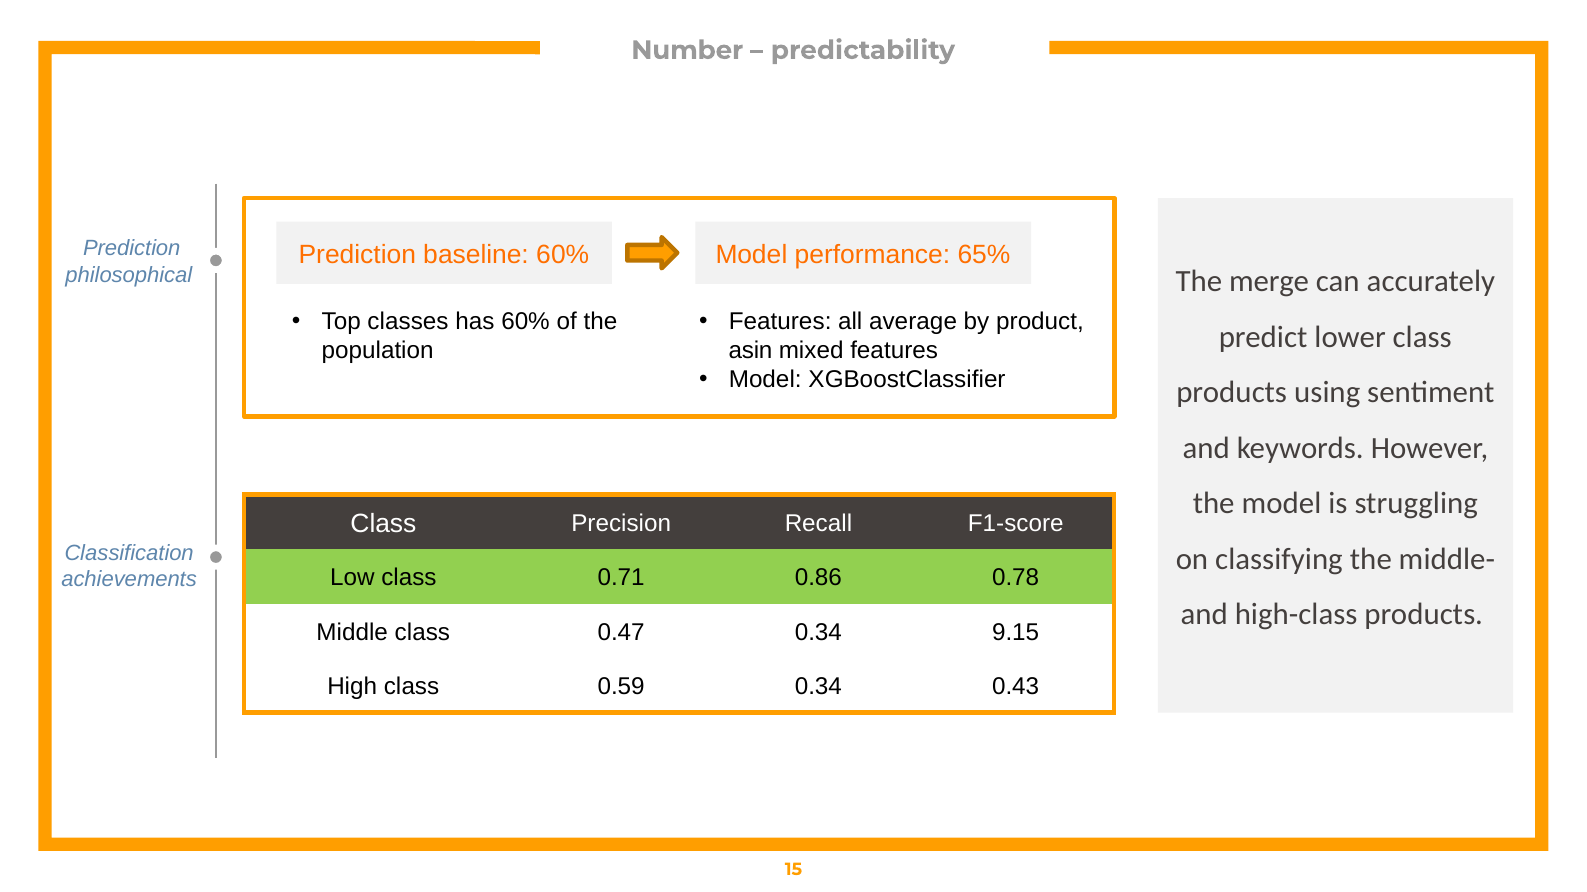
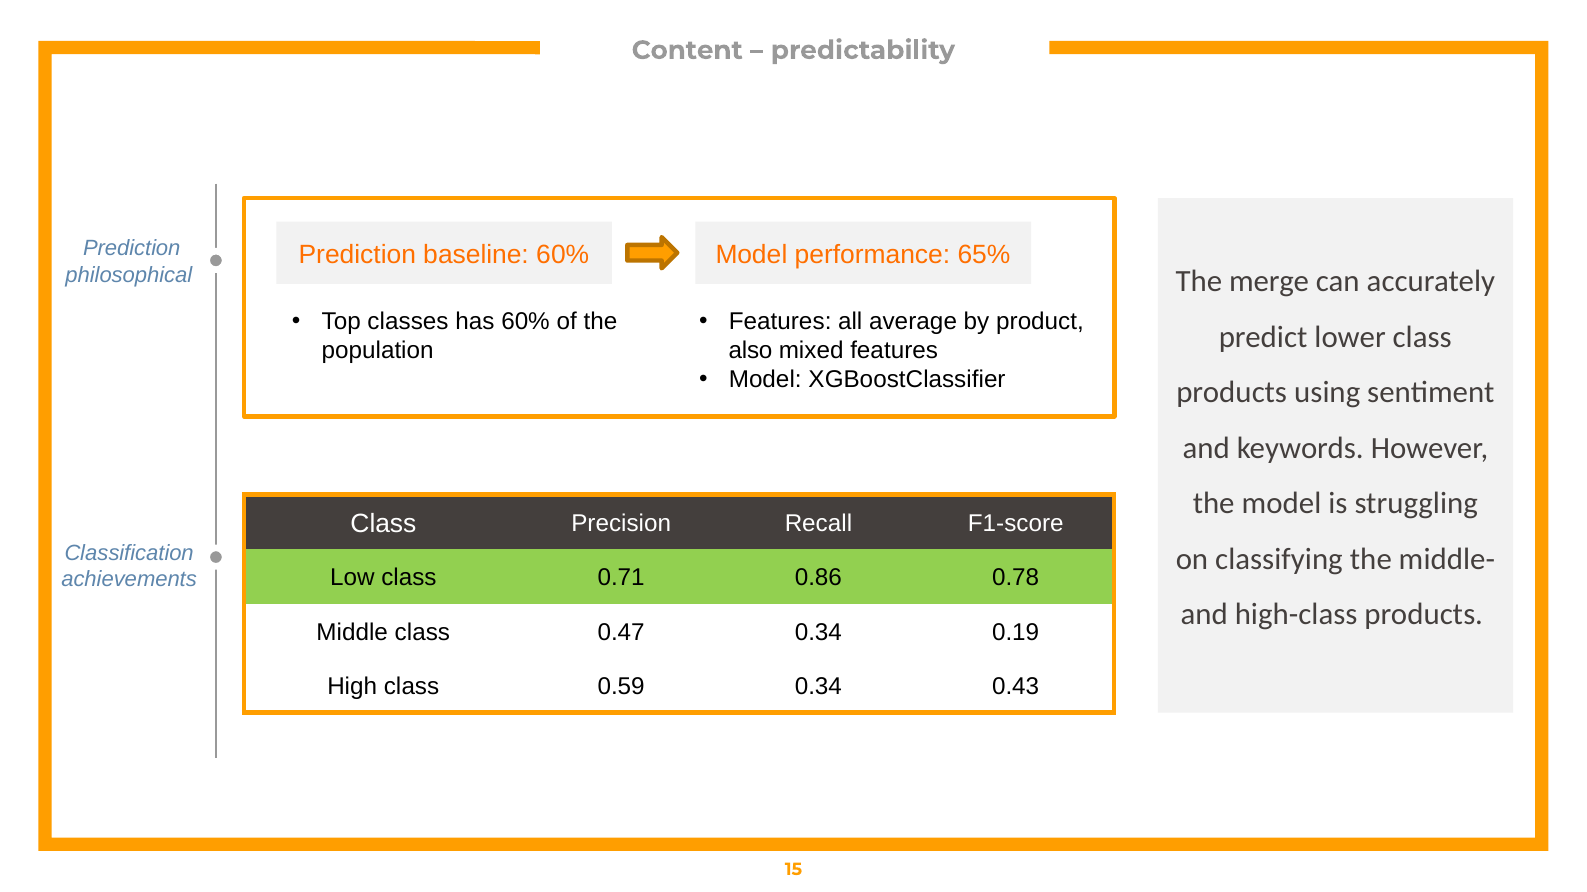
Number: Number -> Content
asin: asin -> also
9.15: 9.15 -> 0.19
